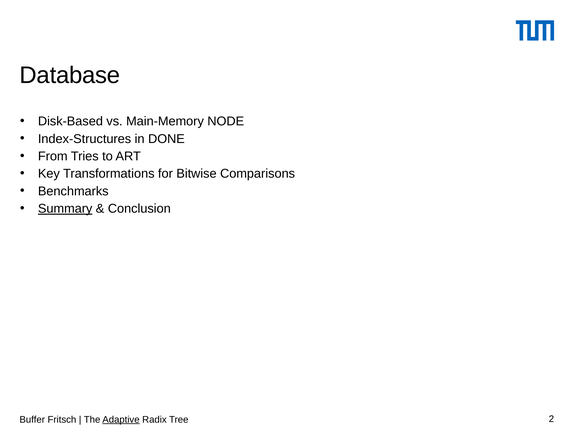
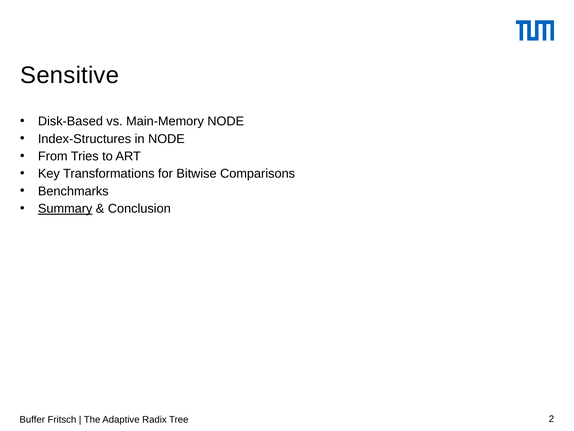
Database: Database -> Sensitive
in DONE: DONE -> NODE
Adaptive underline: present -> none
